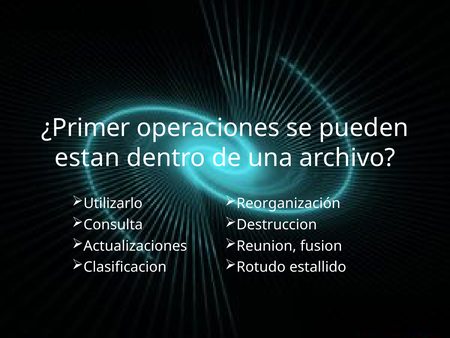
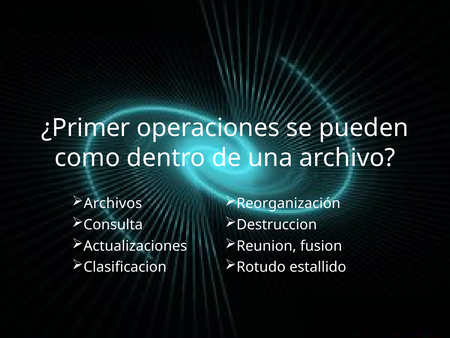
estan: estan -> como
Utilizarlo: Utilizarlo -> Archivos
